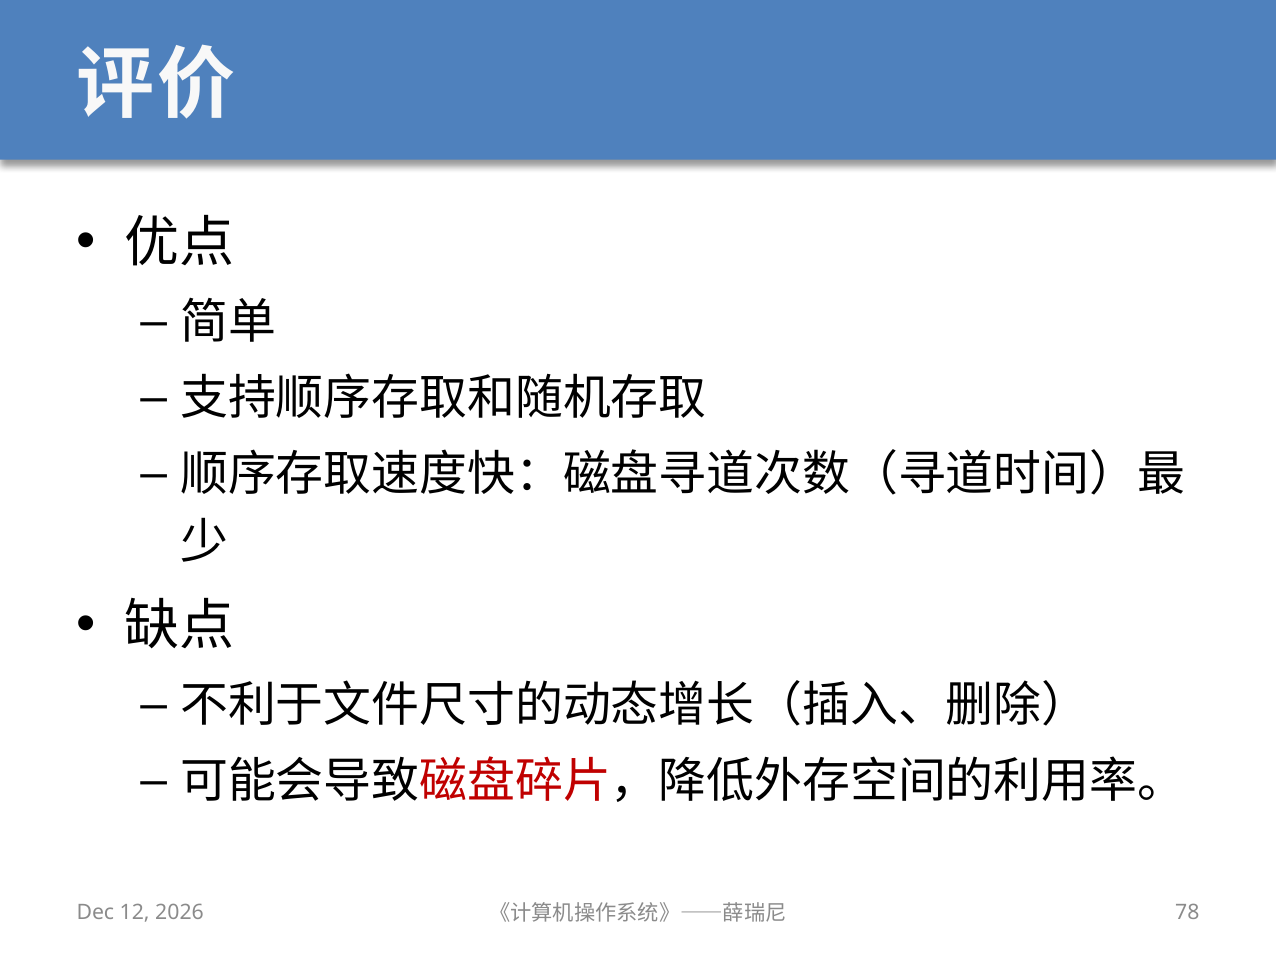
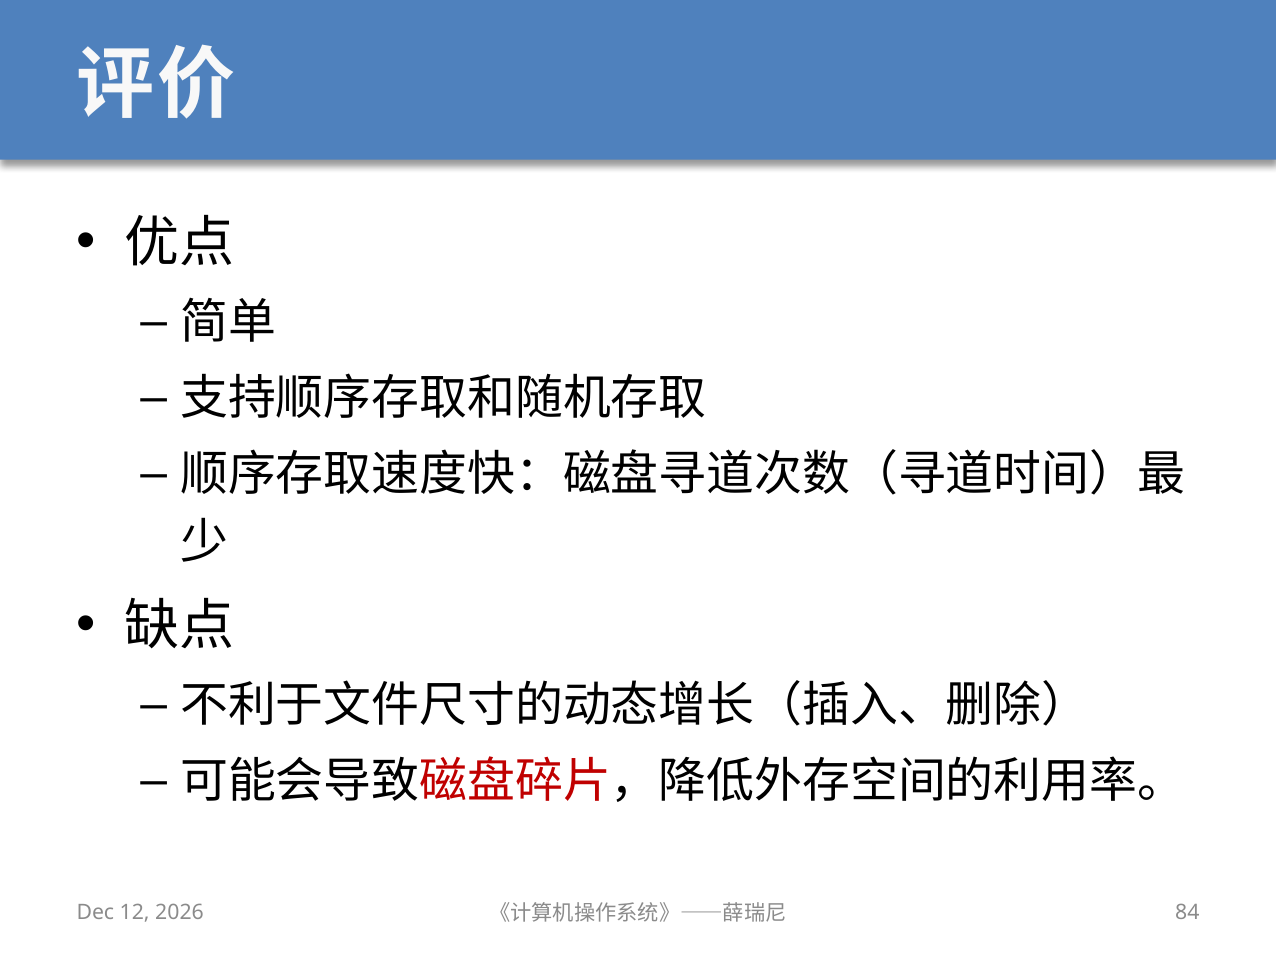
78: 78 -> 84
